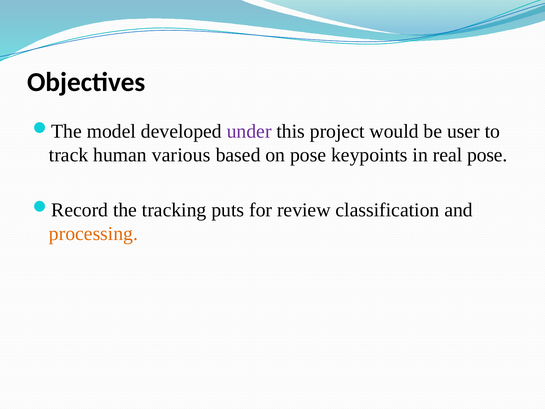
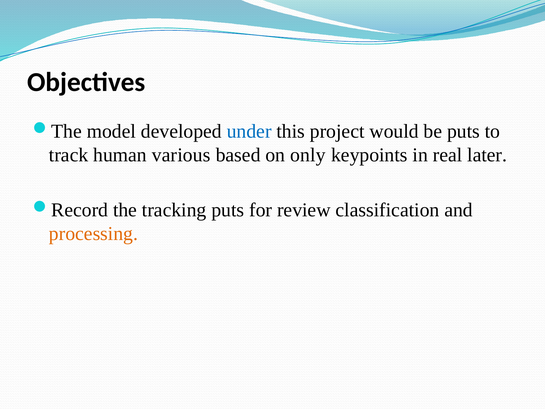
under colour: purple -> blue
be user: user -> puts
on pose: pose -> only
real pose: pose -> later
